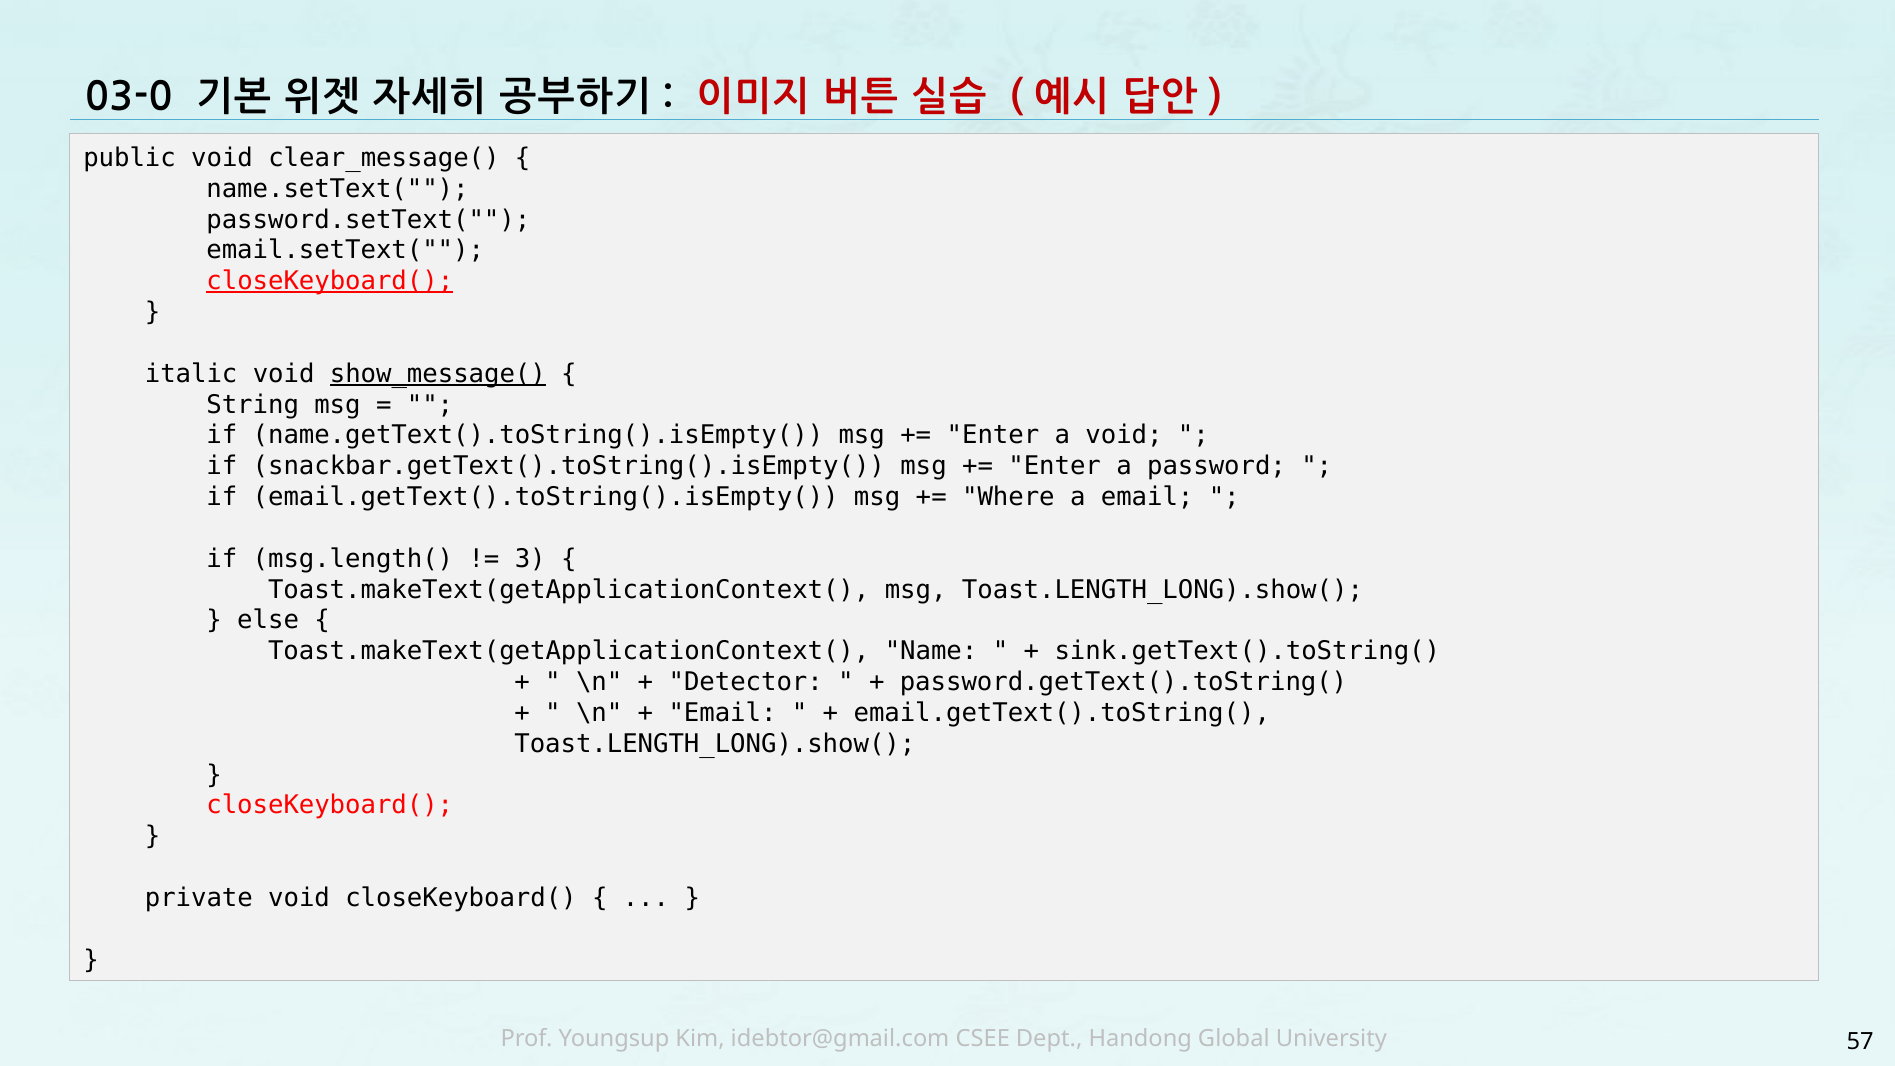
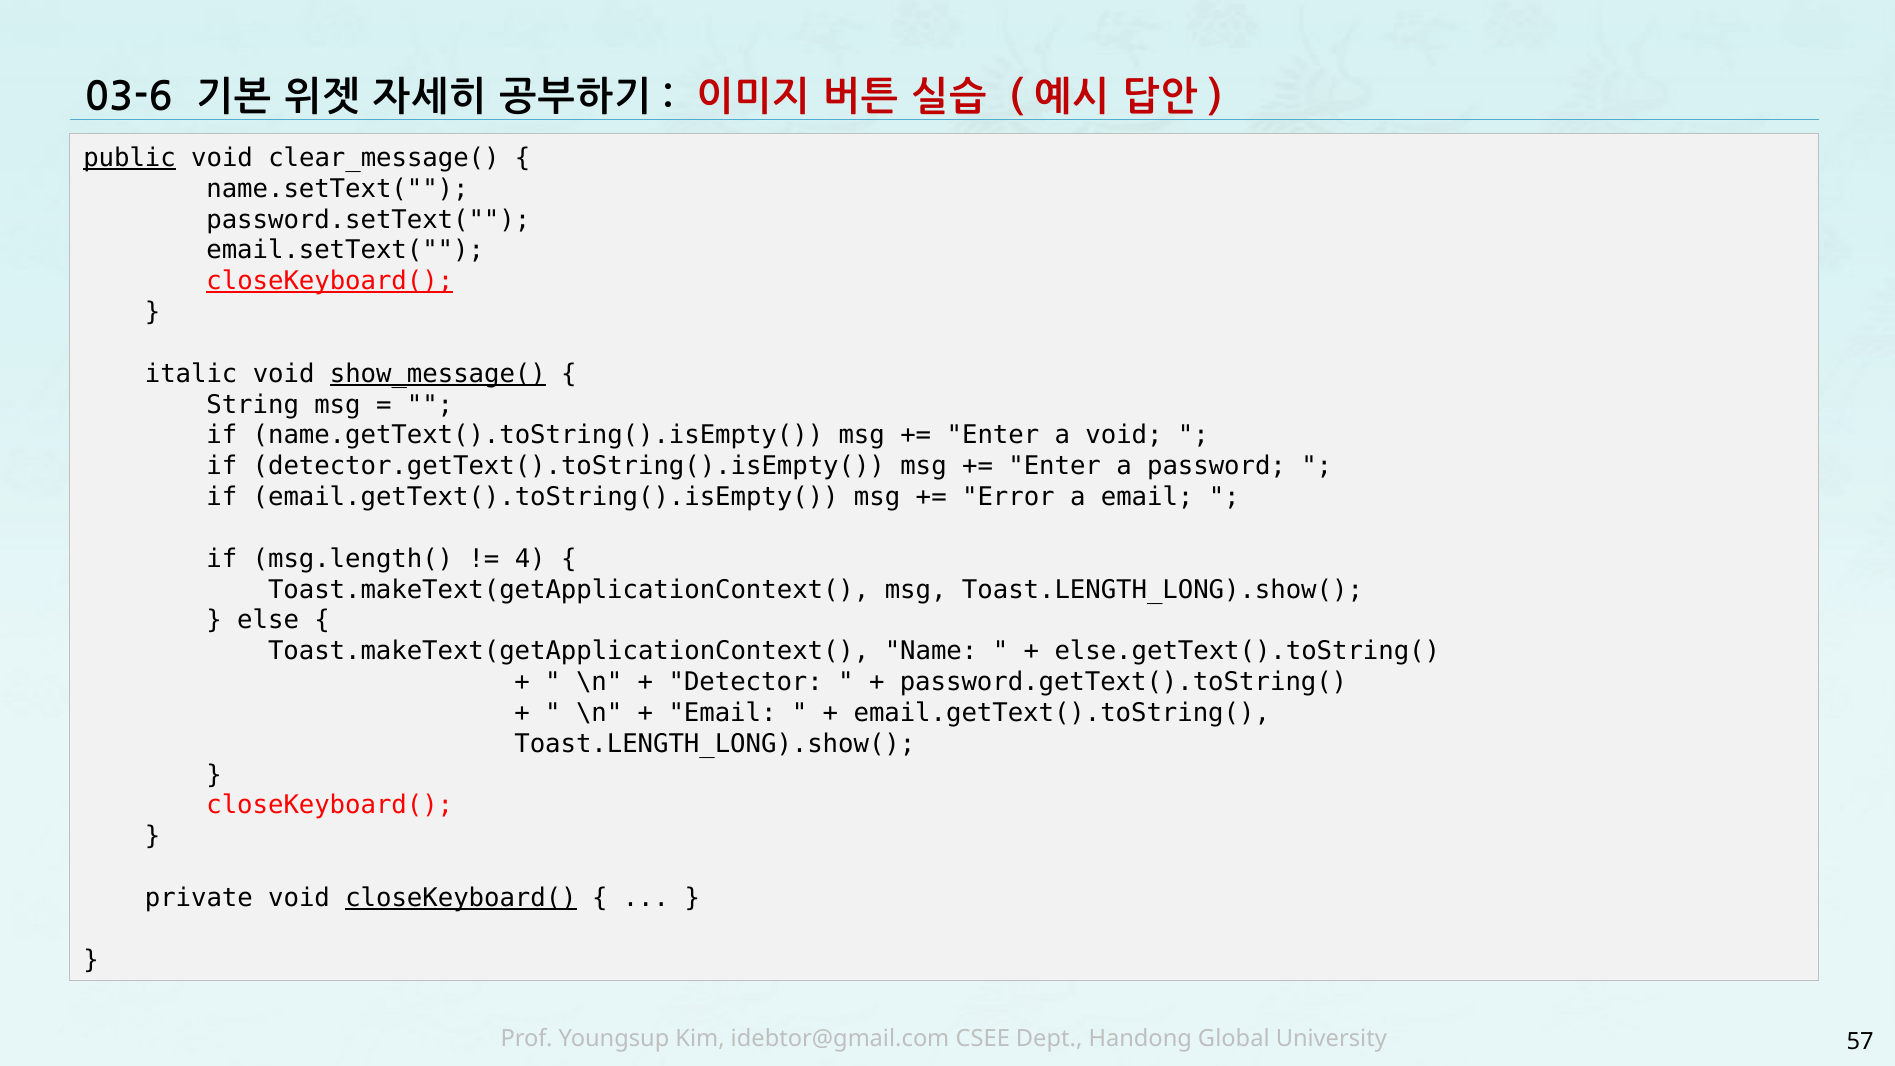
03-0: 03-0 -> 03-6
public underline: none -> present
snackbar.getText().toString().isEmpty(: snackbar.getText().toString().isEmpty( -> detector.getText().toString().isEmpty(
Where: Where -> Error
3: 3 -> 4
sink.getText().toString(: sink.getText().toString( -> else.getText().toString(
closeKeyboard( at (461, 898) underline: none -> present
